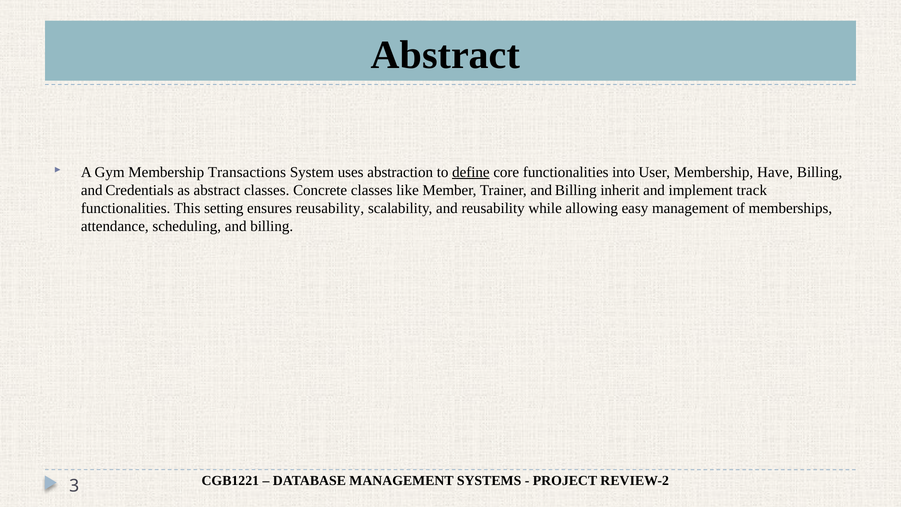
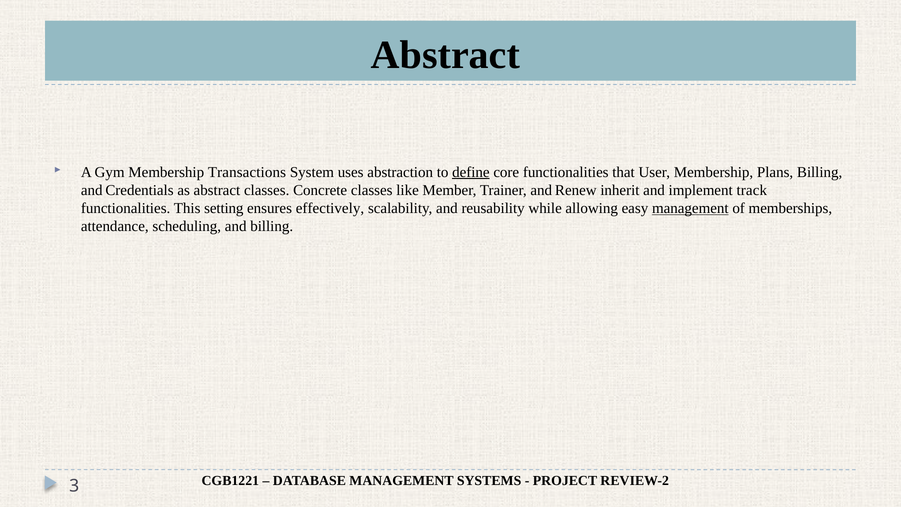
into: into -> that
Have: Have -> Plans
Trainer and Billing: Billing -> Renew
ensures reusability: reusability -> effectively
management at (690, 208) underline: none -> present
